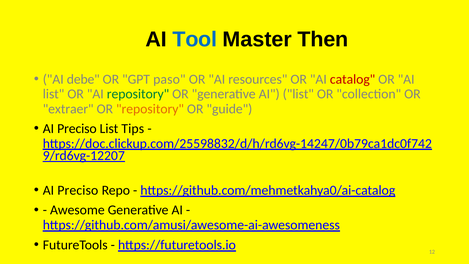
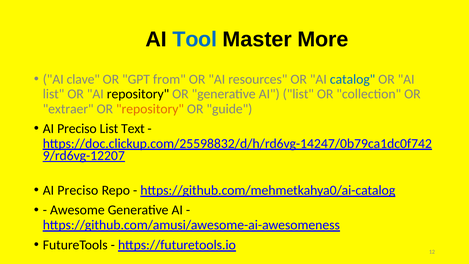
Then: Then -> More
debe: debe -> clave
paso: paso -> from
catalog colour: red -> blue
repository at (138, 94) colour: green -> black
Tips: Tips -> Text
